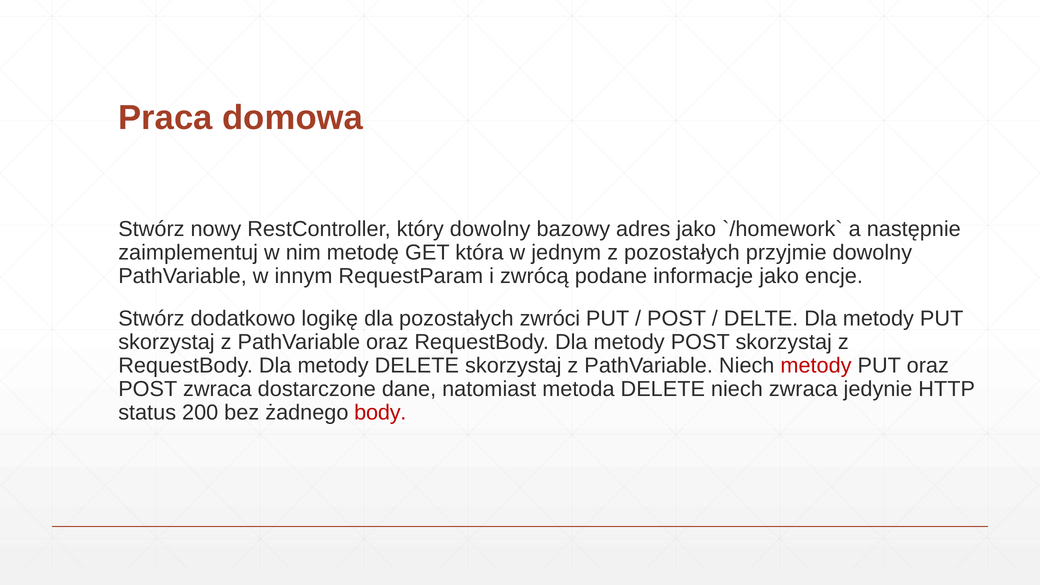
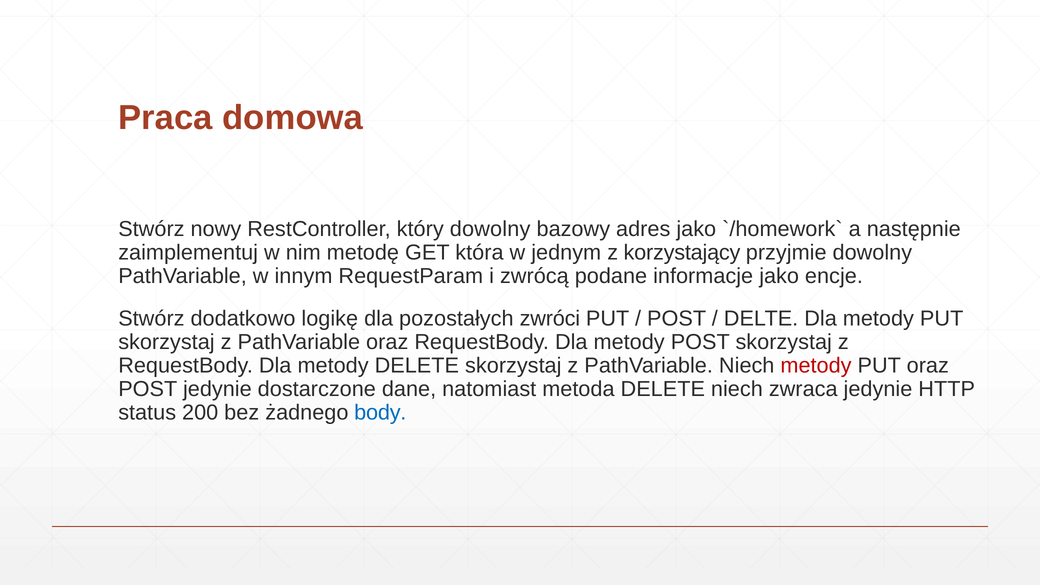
z pozostałych: pozostałych -> korzystający
POST zwraca: zwraca -> jedynie
body colour: red -> blue
